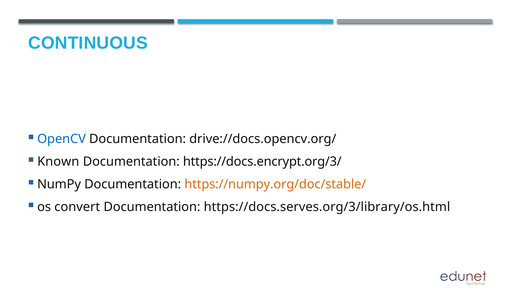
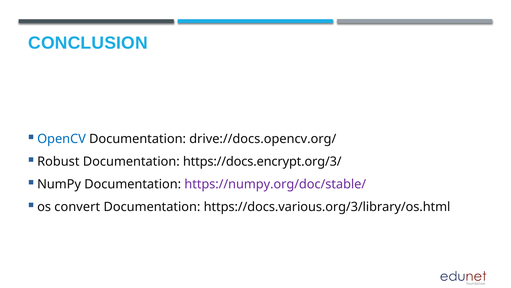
CONTINUOUS: CONTINUOUS -> CONCLUSION
Known: Known -> Robust
https://numpy.org/doc/stable/ colour: orange -> purple
https://docs.serves.org/3/library/os.html: https://docs.serves.org/3/library/os.html -> https://docs.various.org/3/library/os.html
